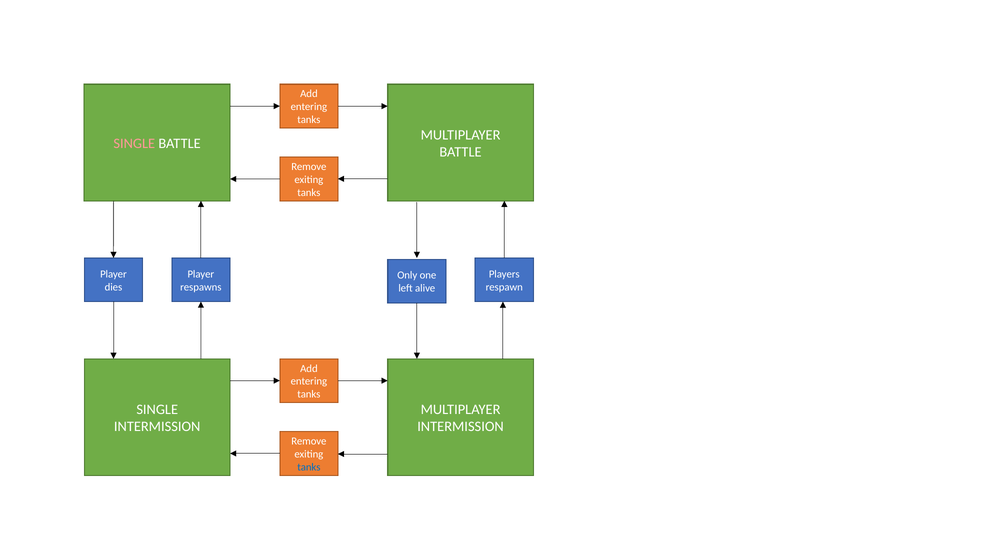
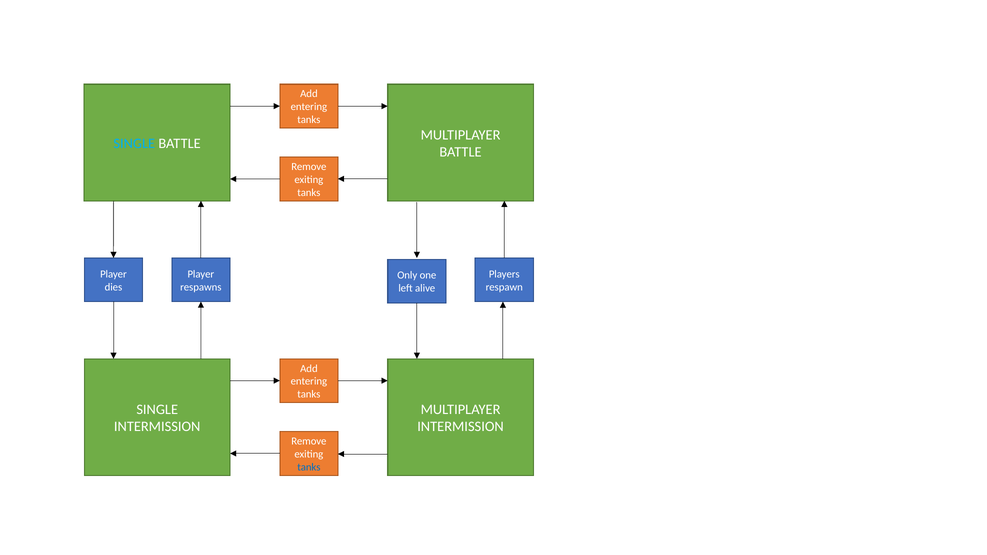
SINGLE at (134, 144) colour: pink -> light blue
